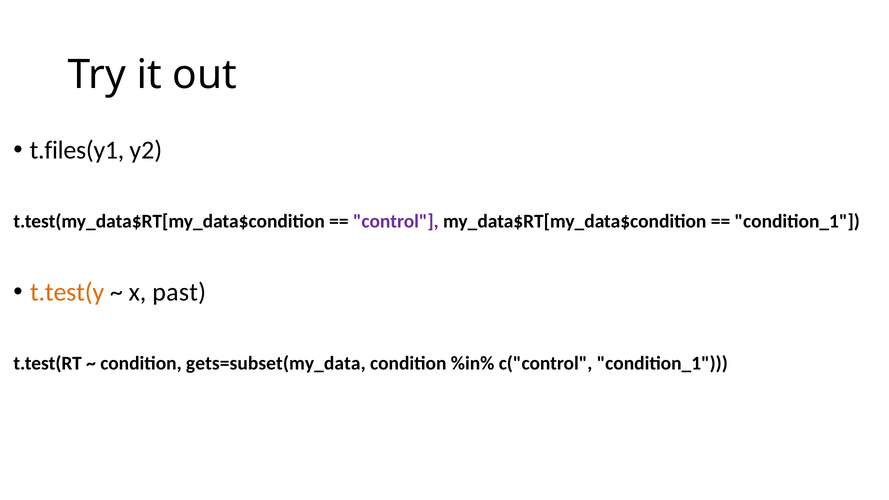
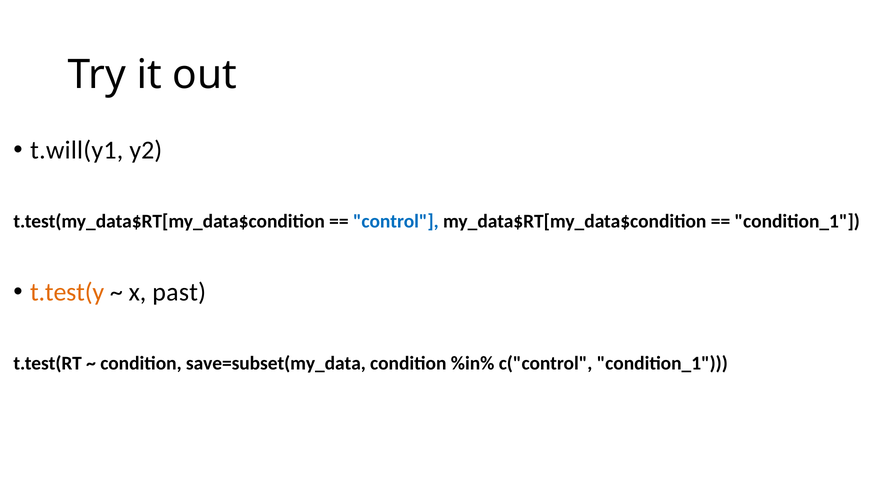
t.files(y1: t.files(y1 -> t.will(y1
control colour: purple -> blue
gets=subset(my_data: gets=subset(my_data -> save=subset(my_data
